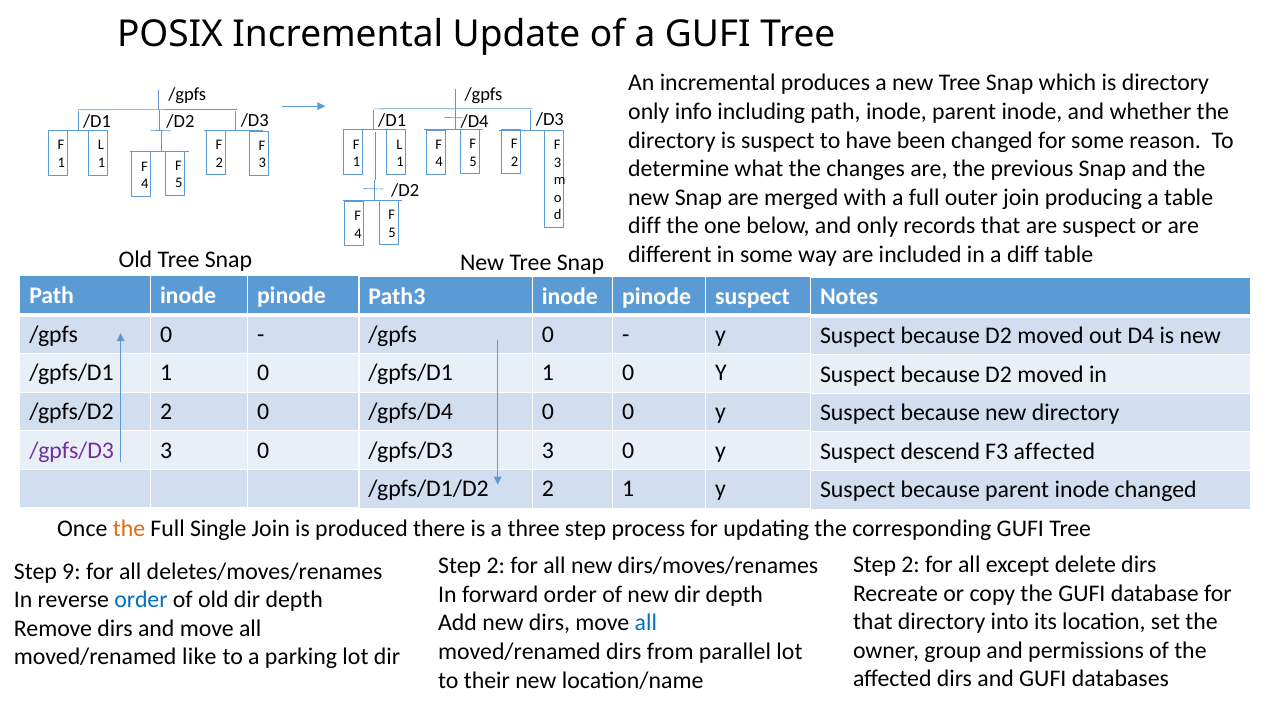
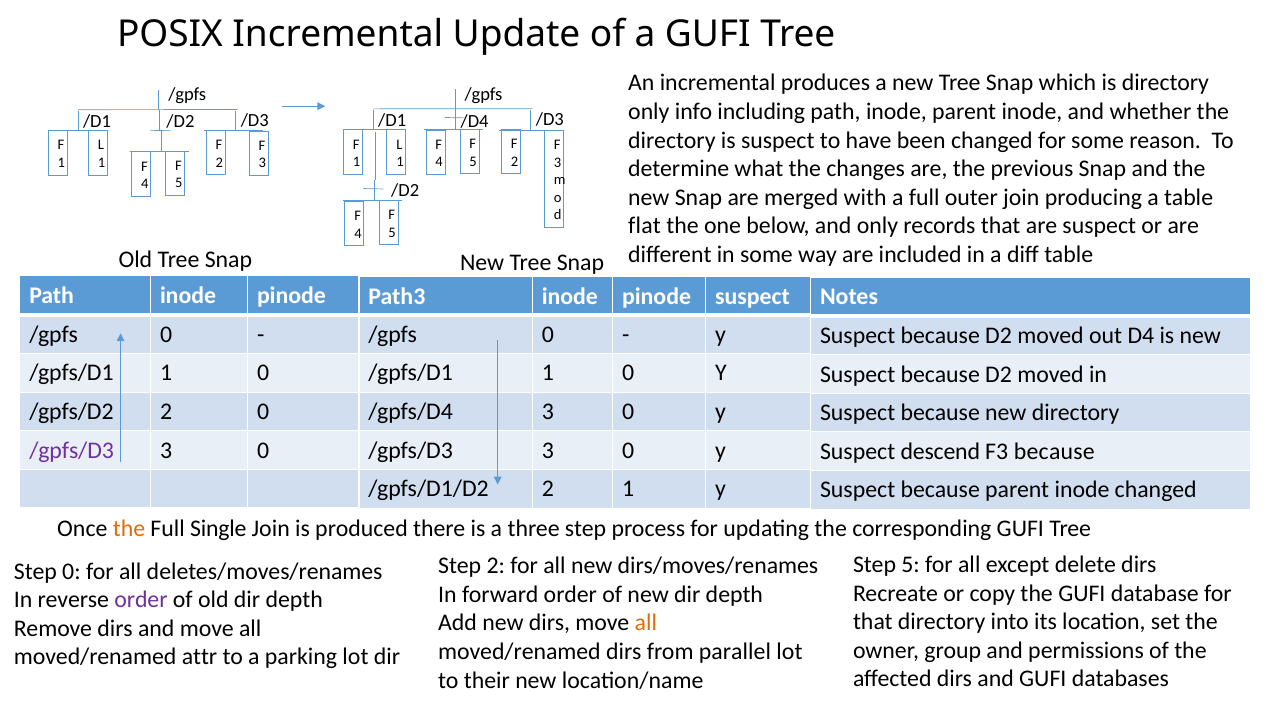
diff at (645, 226): diff -> flat
/gpfs/D4 0: 0 -> 3
F3 affected: affected -> because
2 at (911, 565): 2 -> 5
Step 9: 9 -> 0
order at (141, 600) colour: blue -> purple
all at (646, 623) colour: blue -> orange
like: like -> attr
